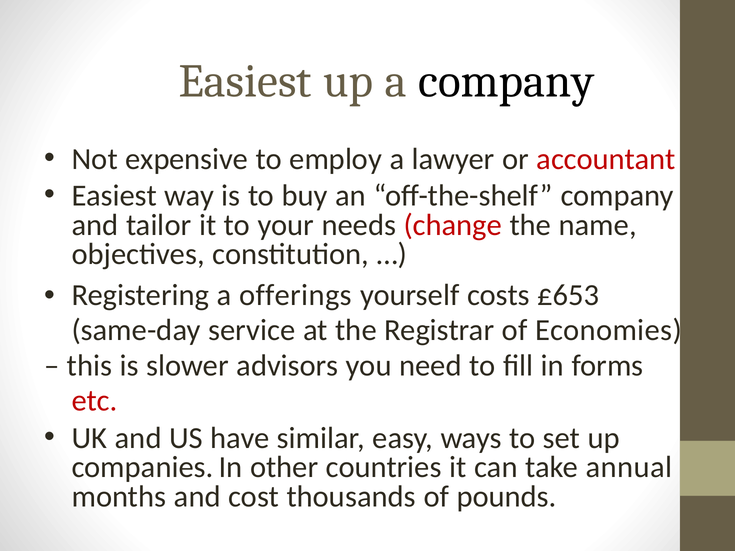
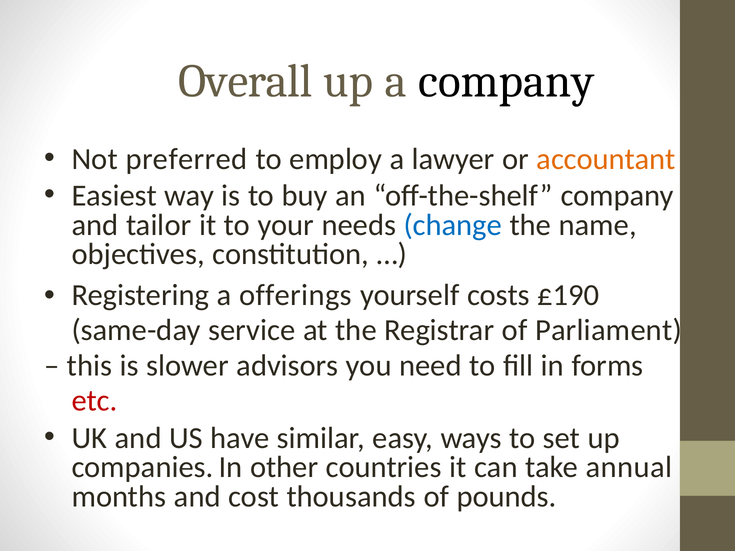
Easiest at (245, 81): Easiest -> Overall
expensive: expensive -> preferred
accountant colour: red -> orange
change colour: red -> blue
£653: £653 -> £190
Economies: Economies -> Parliament
